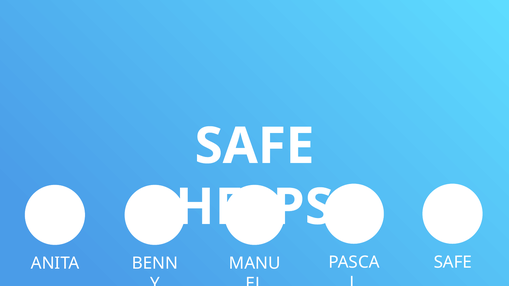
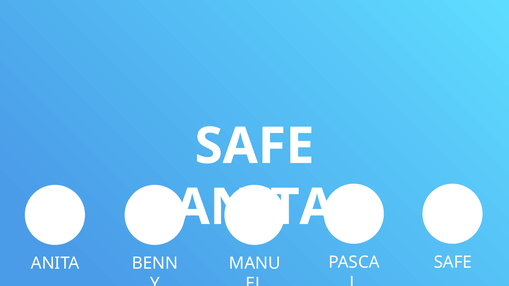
HELPS at (254, 207): HELPS -> ANITA
